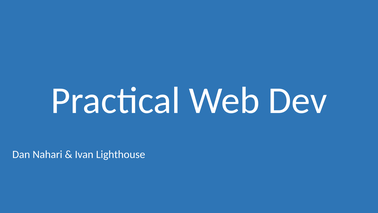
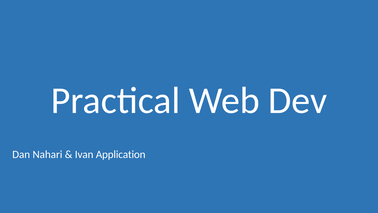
Lighthouse: Lighthouse -> Application
